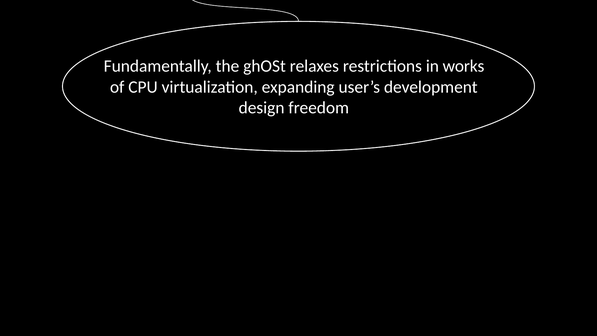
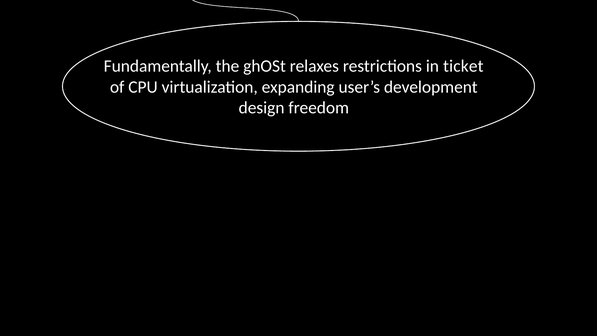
works: works -> ticket
